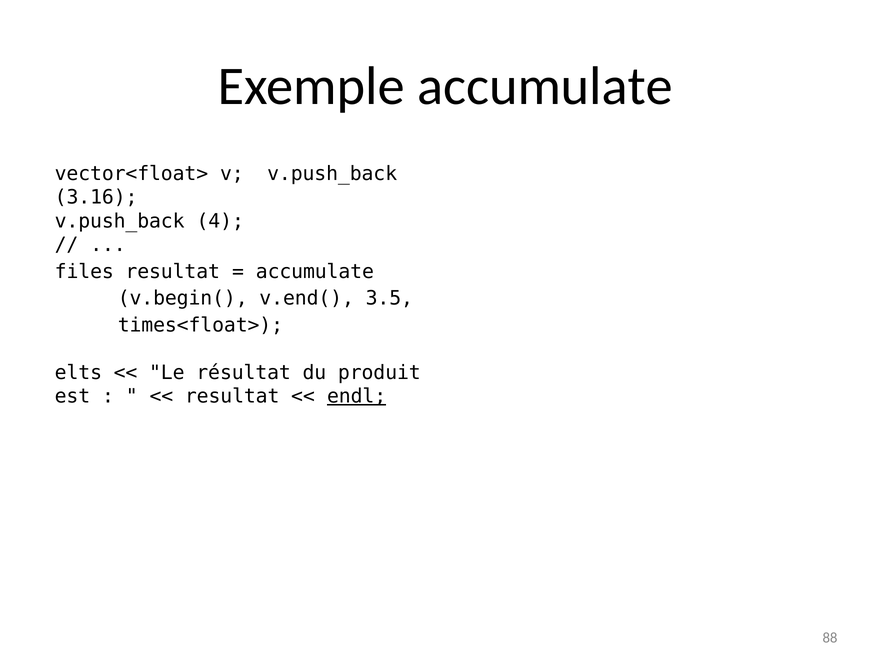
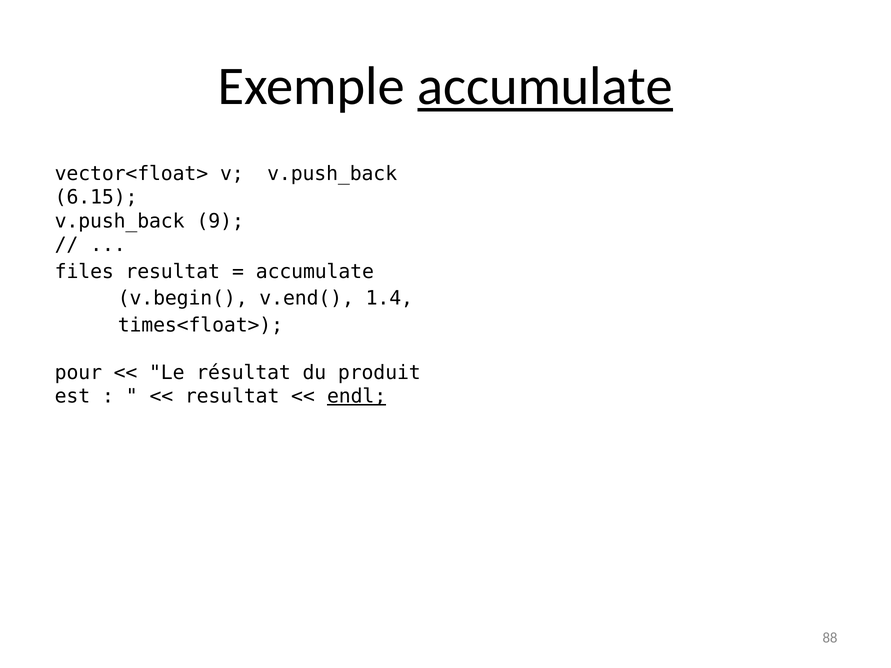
accumulate at (545, 86) underline: none -> present
3.16: 3.16 -> 6.15
4: 4 -> 9
3.5: 3.5 -> 1.4
elts: elts -> pour
